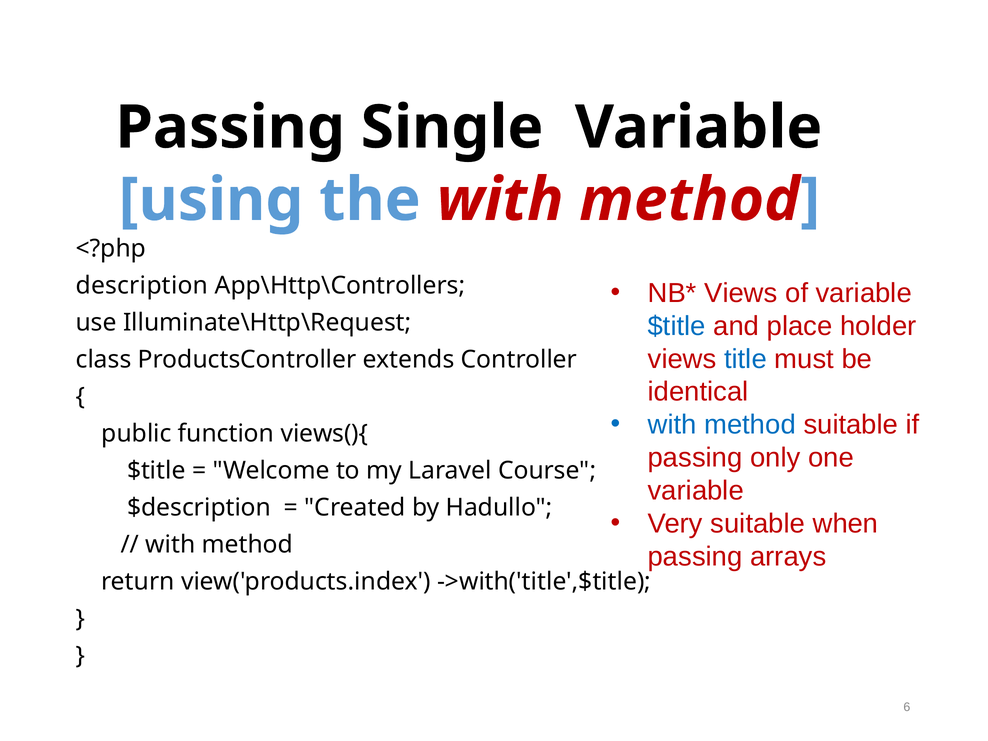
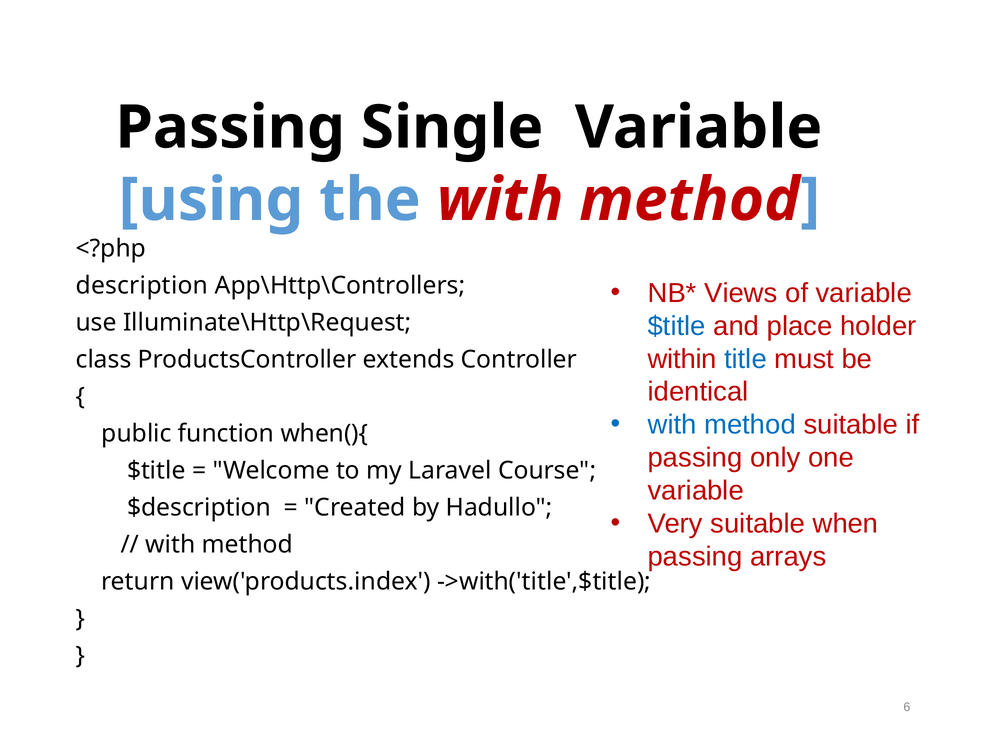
views at (682, 359): views -> within
views(){: views(){ -> when(){
